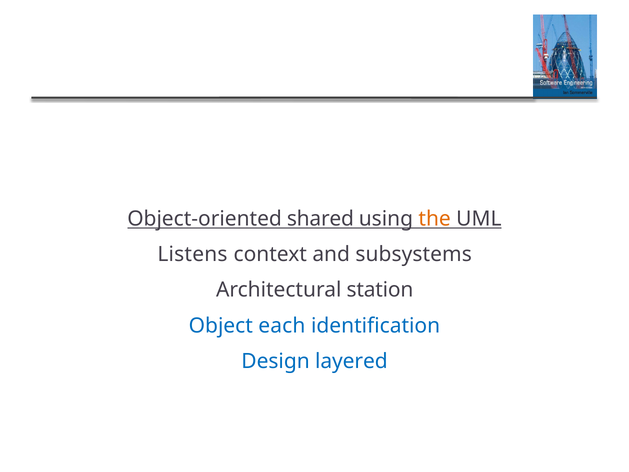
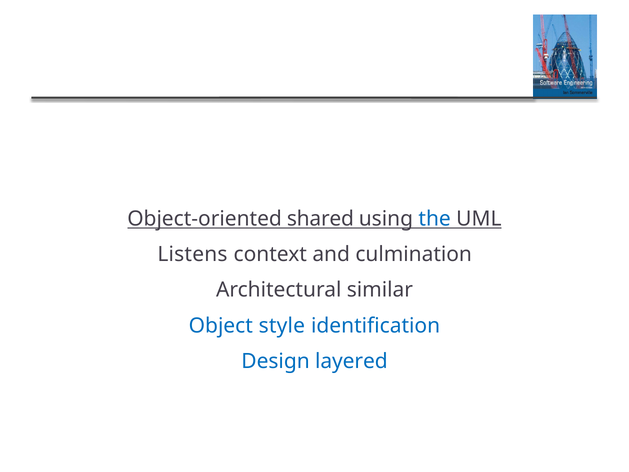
the colour: orange -> blue
subsystems: subsystems -> culmination
station: station -> similar
each: each -> style
